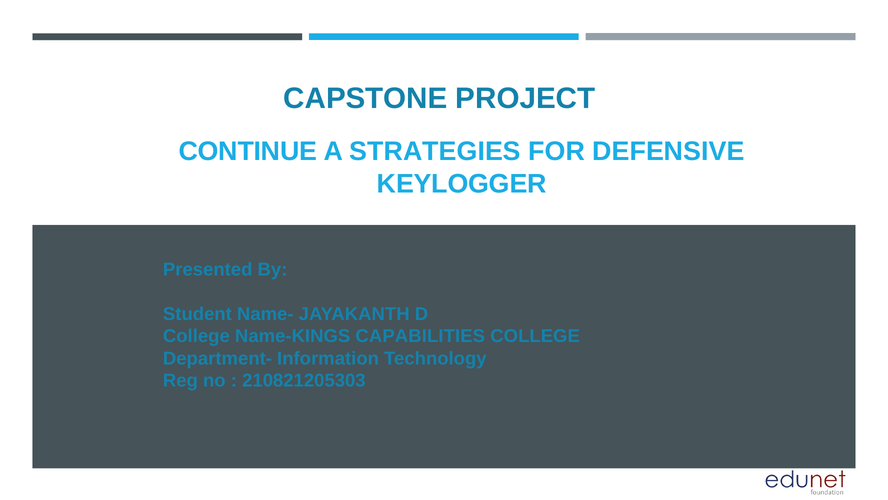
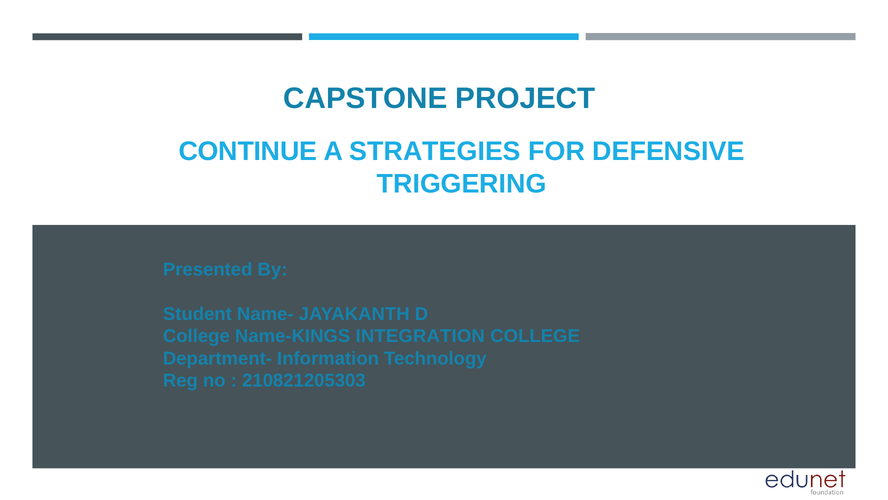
KEYLOGGER: KEYLOGGER -> TRIGGERING
CAPABILITIES: CAPABILITIES -> INTEGRATION
